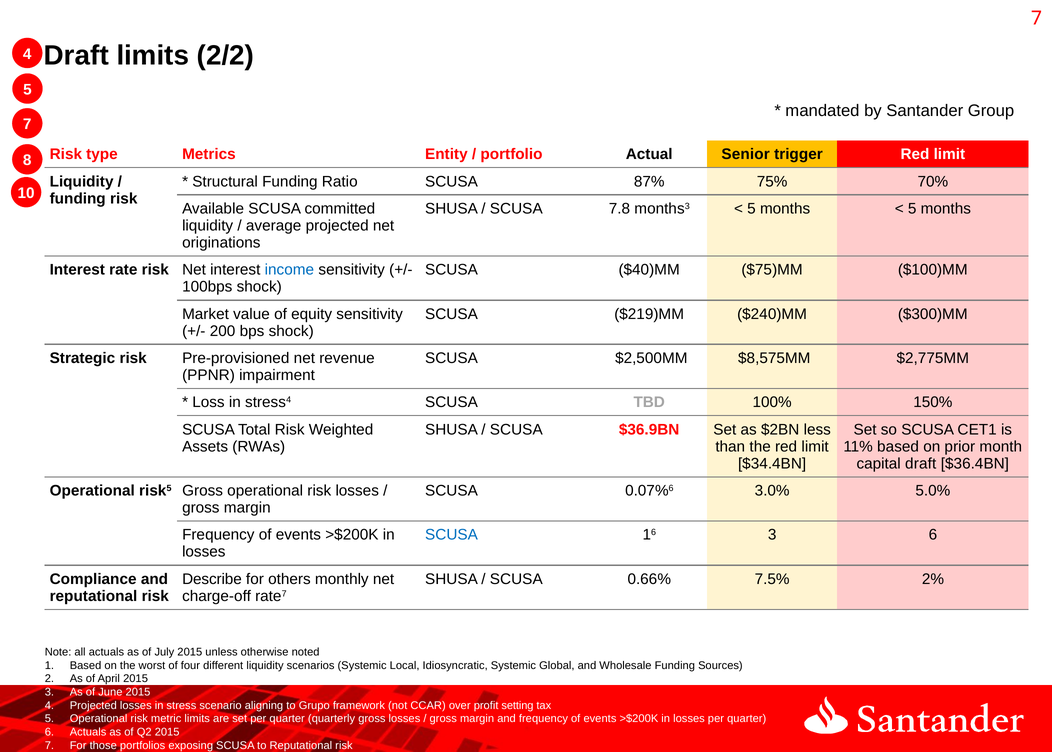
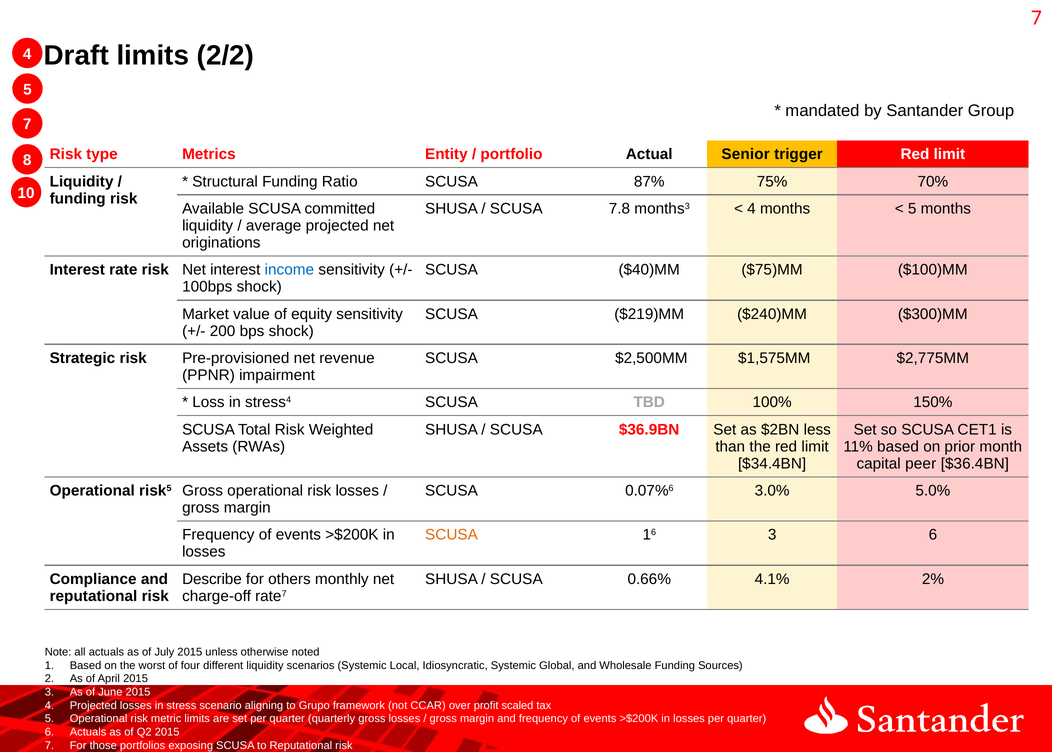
5 at (751, 208): 5 -> 4
$8,575MM: $8,575MM -> $1,575MM
capital draft: draft -> peer
SCUSA at (451, 534) colour: blue -> orange
7.5%: 7.5% -> 4.1%
setting: setting -> scaled
